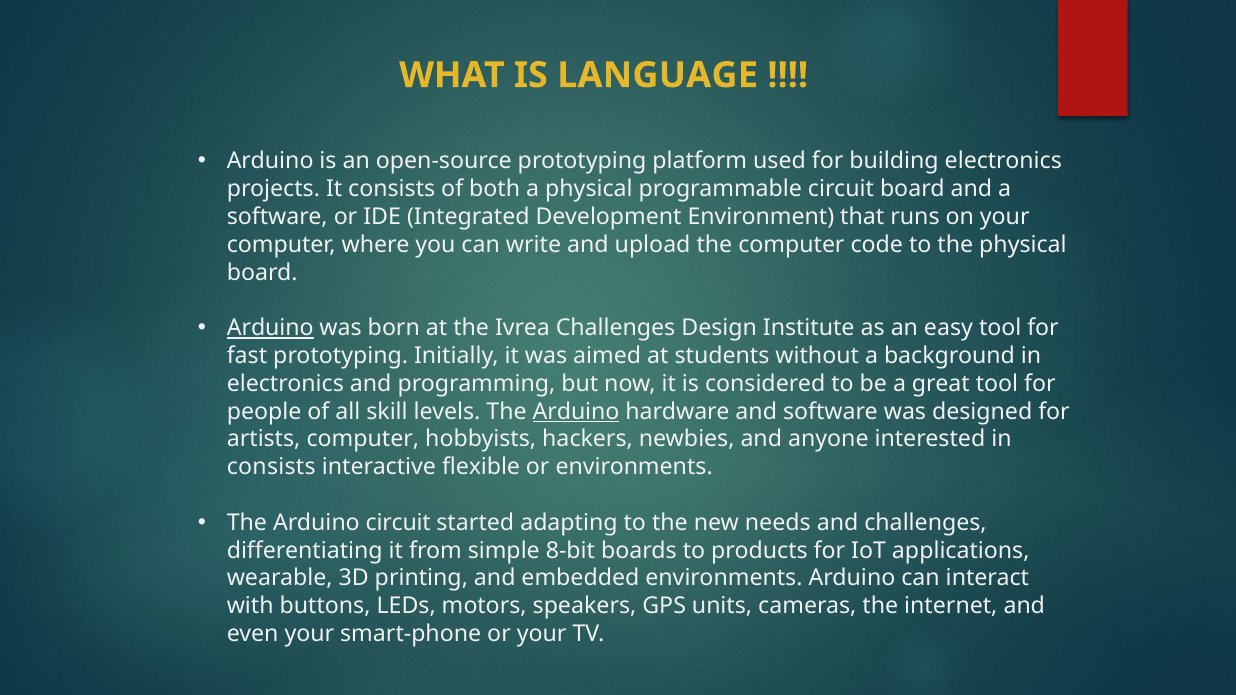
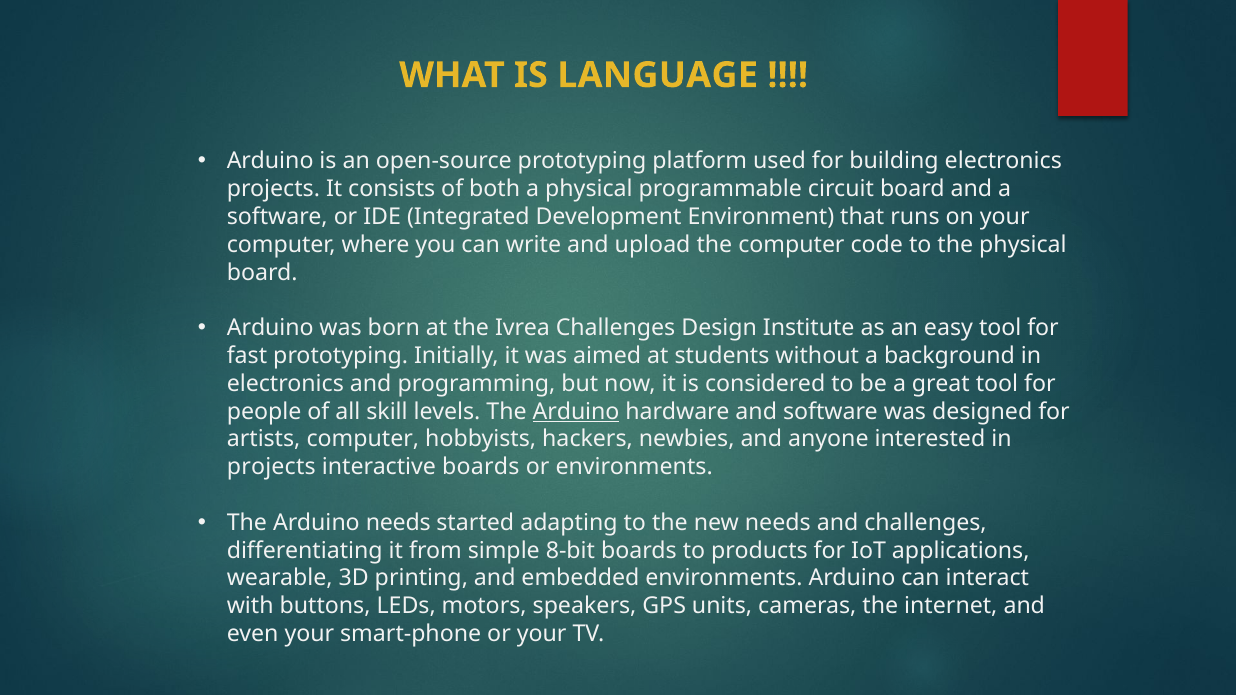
Arduino at (270, 328) underline: present -> none
consists at (271, 467): consists -> projects
interactive flexible: flexible -> boards
Arduino circuit: circuit -> needs
